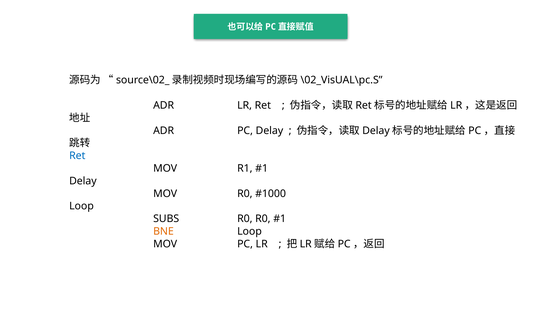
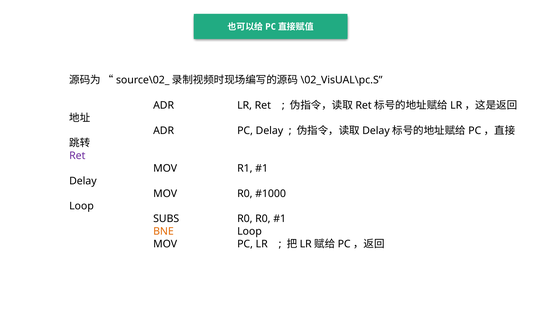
Ret at (77, 156) colour: blue -> purple
